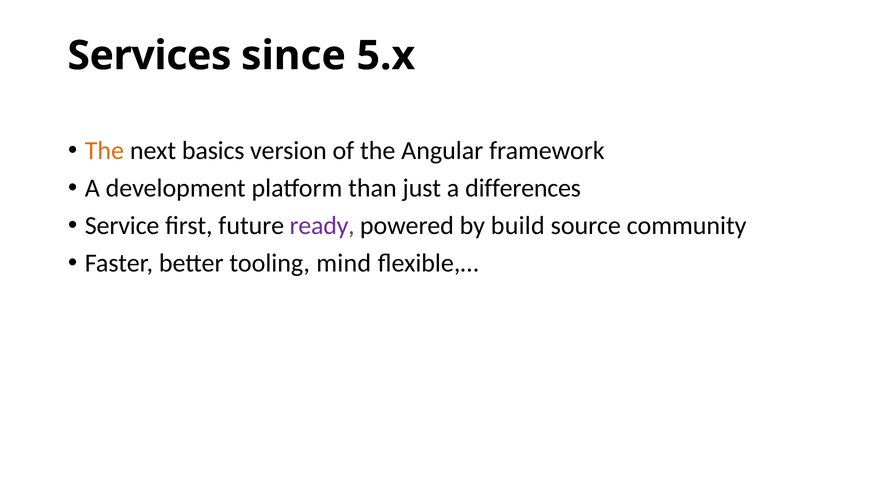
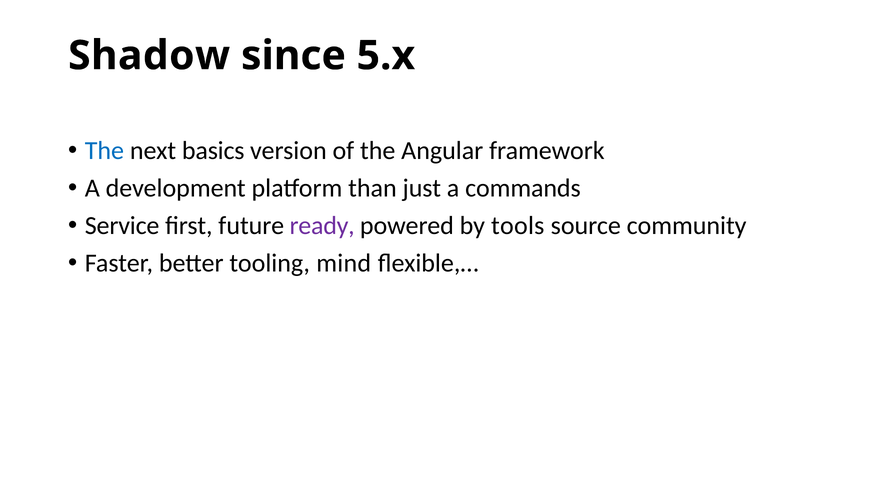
Services: Services -> Shadow
The at (104, 151) colour: orange -> blue
differences: differences -> commands
build: build -> tools
